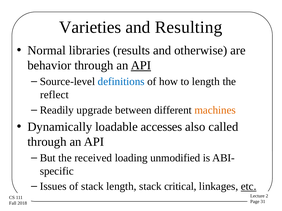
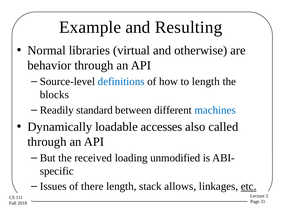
Varieties: Varieties -> Example
results: results -> virtual
API at (141, 66) underline: present -> none
reflect: reflect -> blocks
upgrade: upgrade -> standard
machines colour: orange -> blue
of stack: stack -> there
critical: critical -> allows
